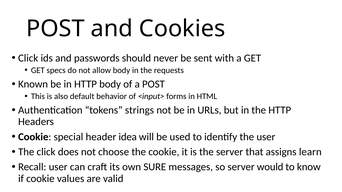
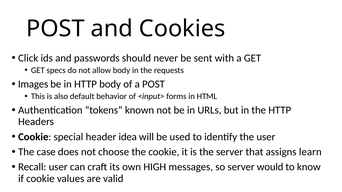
Known: Known -> Images
strings: strings -> known
The click: click -> case
SURE: SURE -> HIGH
